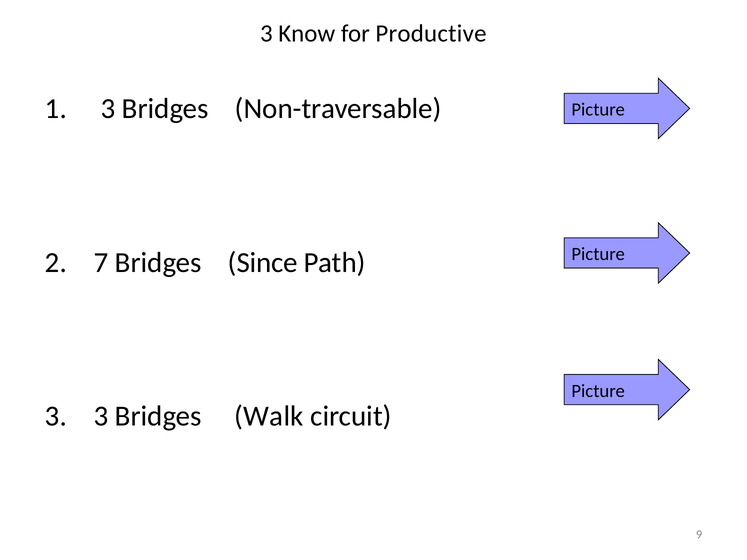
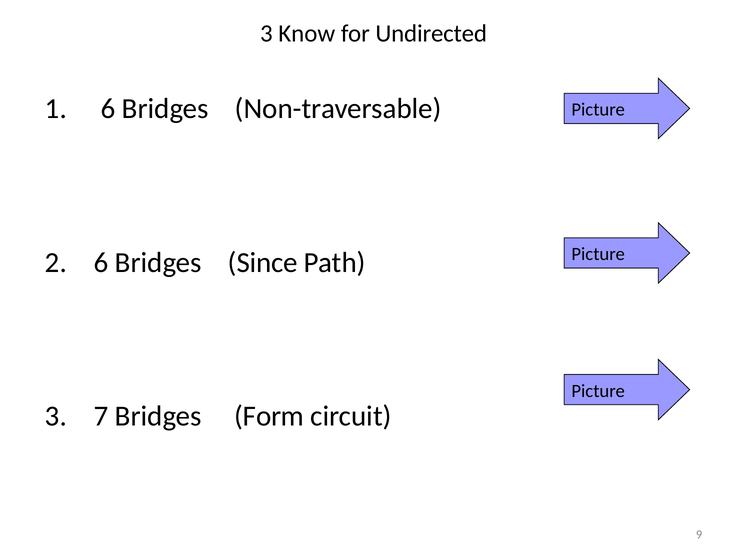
Productive: Productive -> Undirected
3 at (108, 109): 3 -> 6
2 7: 7 -> 6
3 3: 3 -> 7
Walk: Walk -> Form
